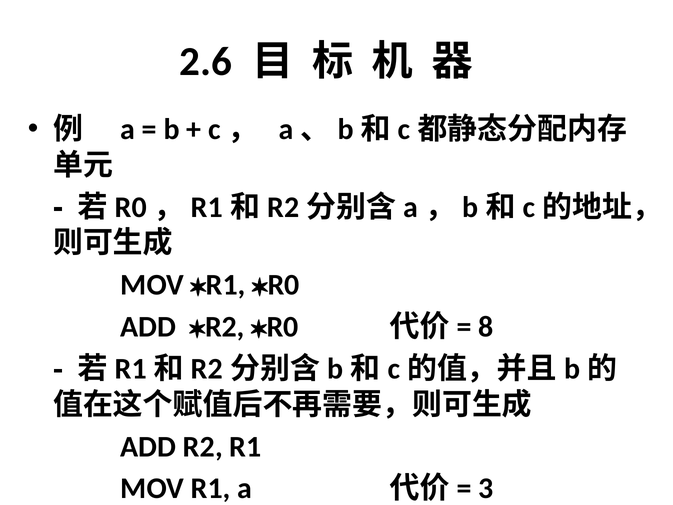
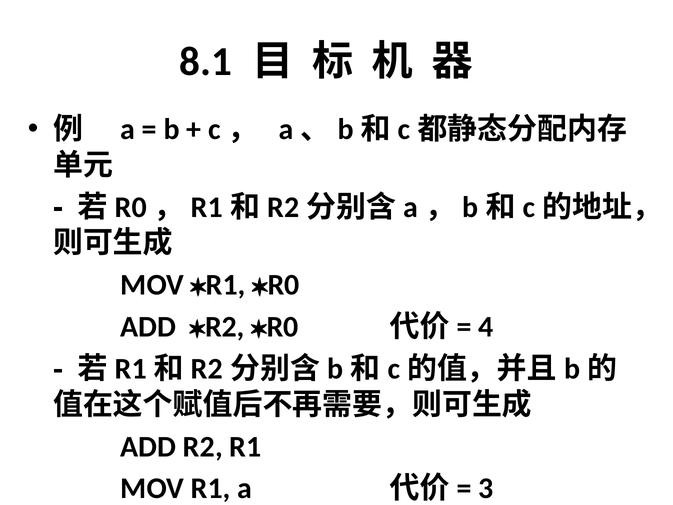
2.6: 2.6 -> 8.1
8: 8 -> 4
